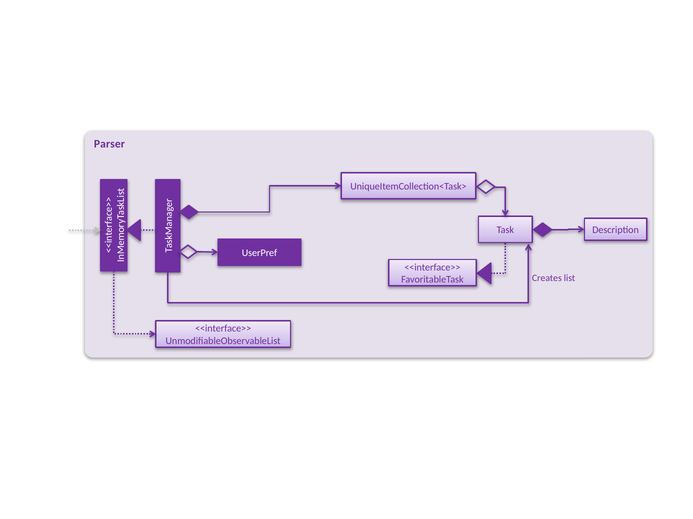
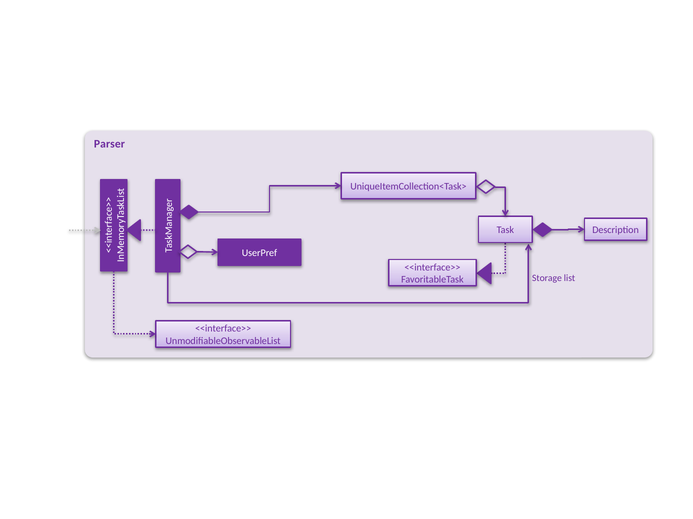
Creates: Creates -> Storage
